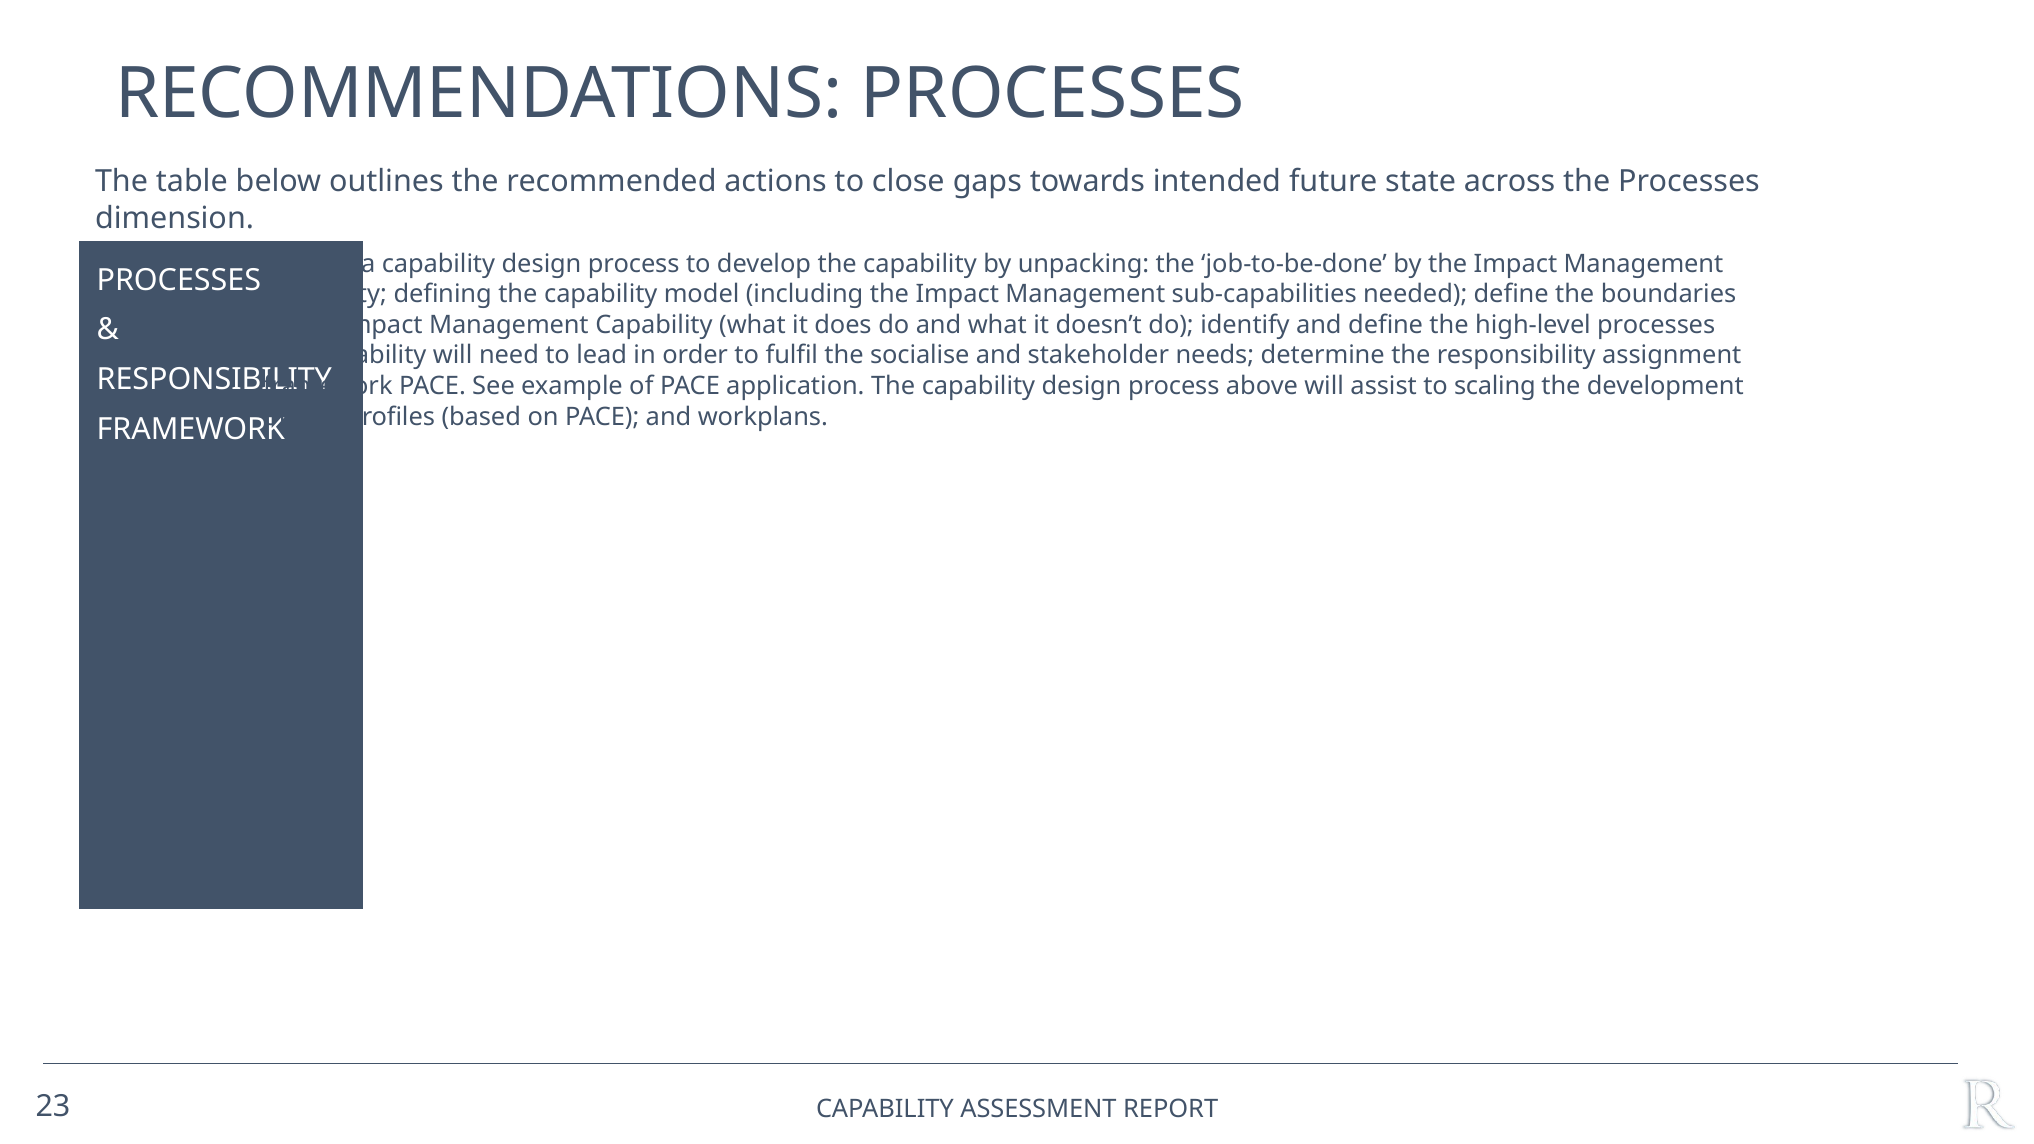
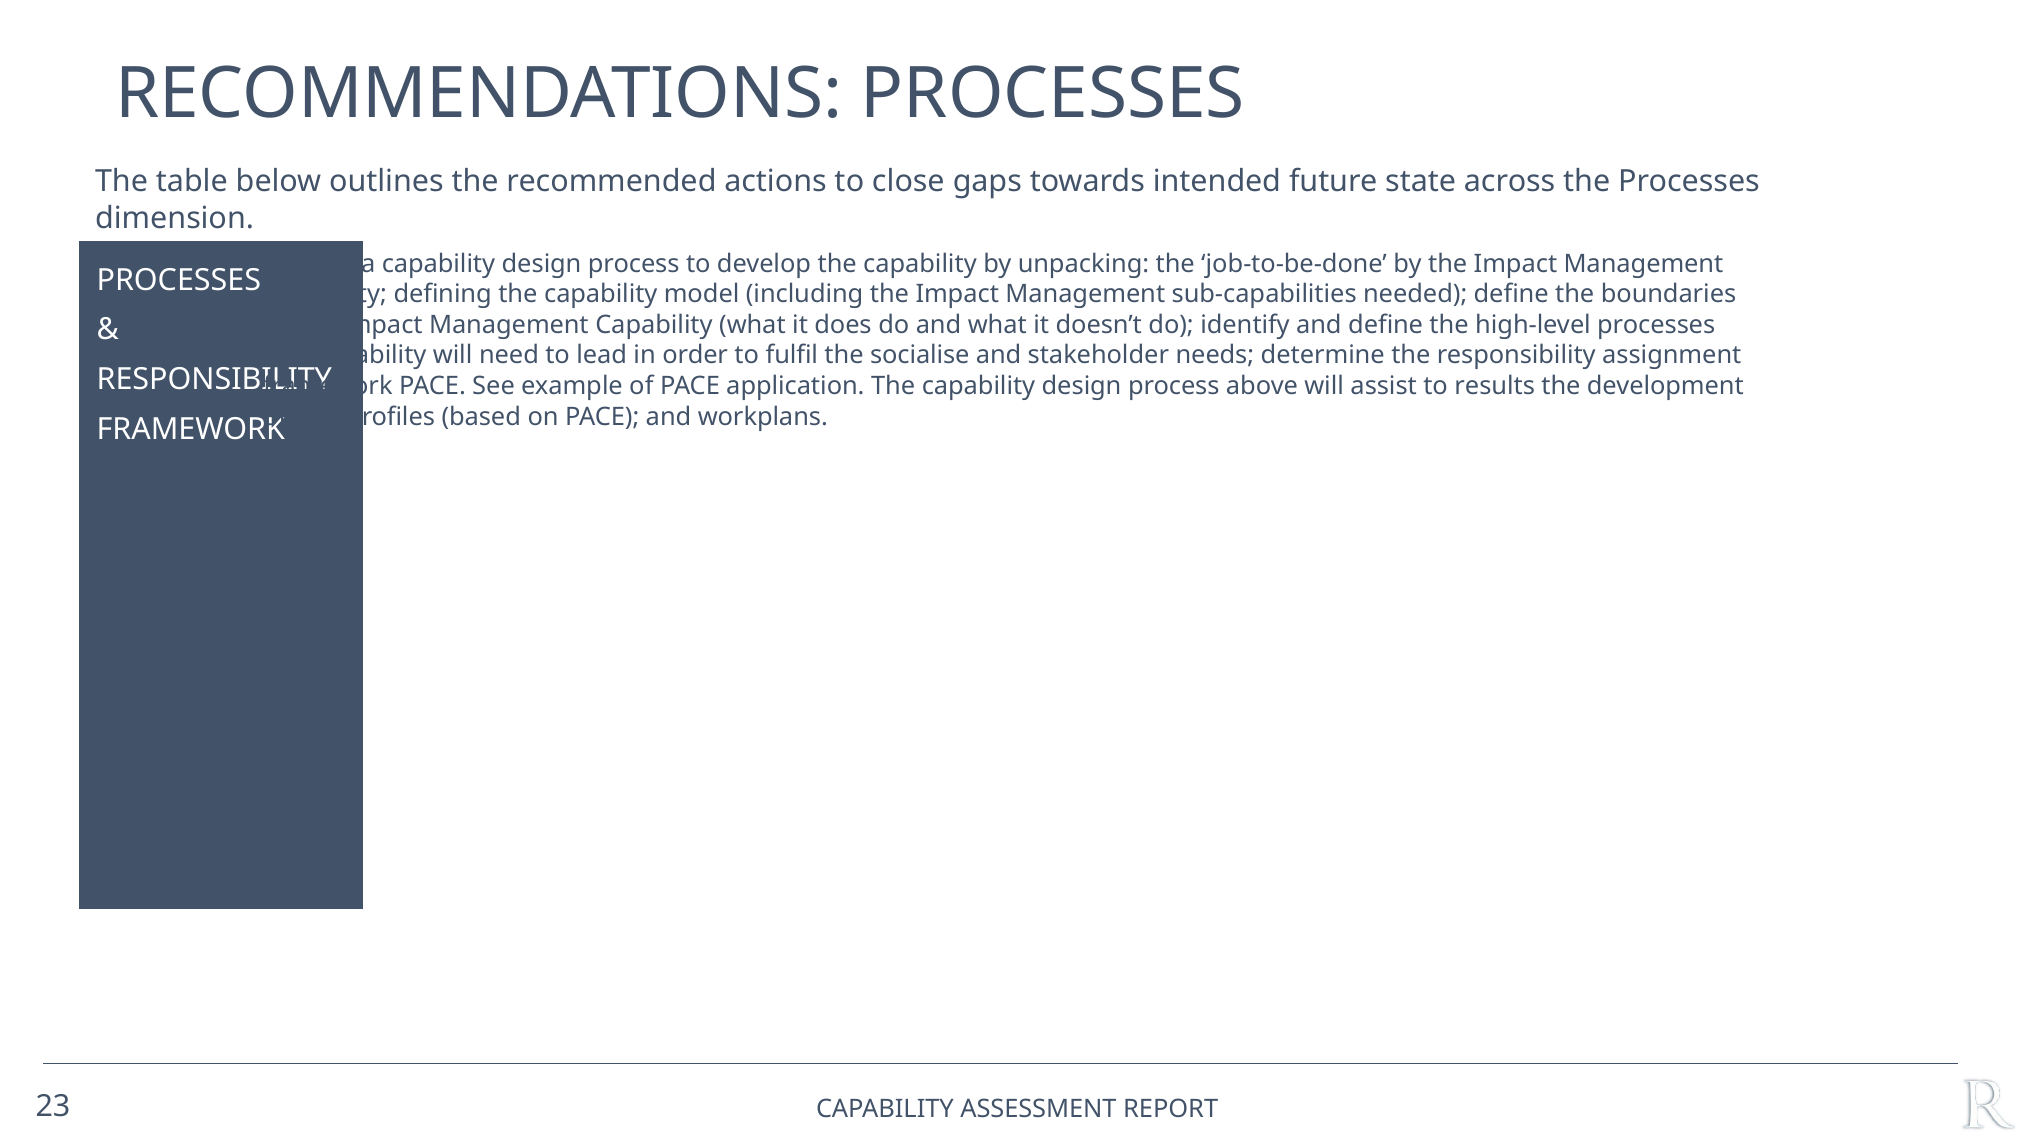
scaling: scaling -> results
